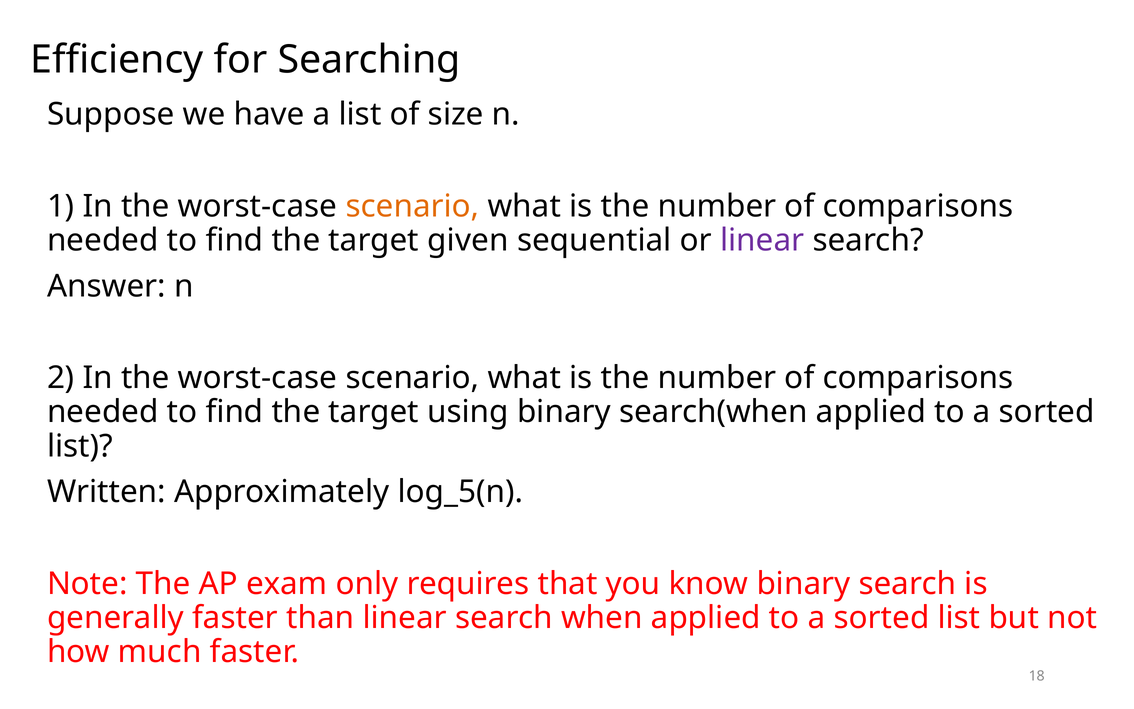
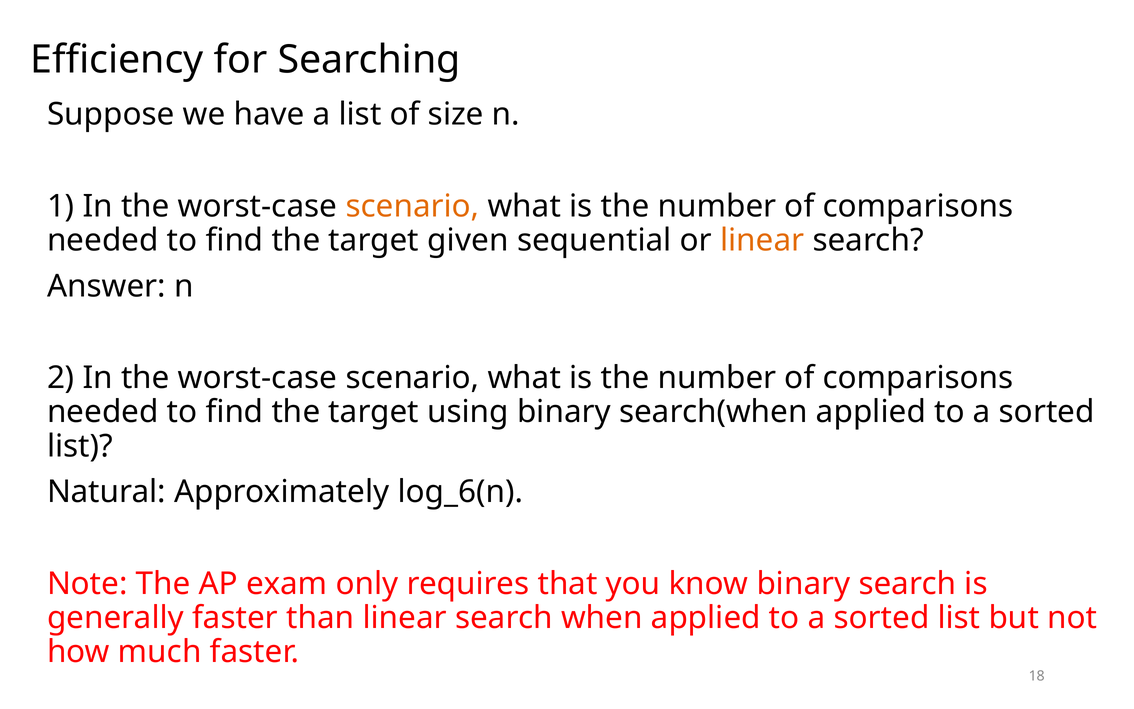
linear at (762, 240) colour: purple -> orange
Written: Written -> Natural
log_5(n: log_5(n -> log_6(n
